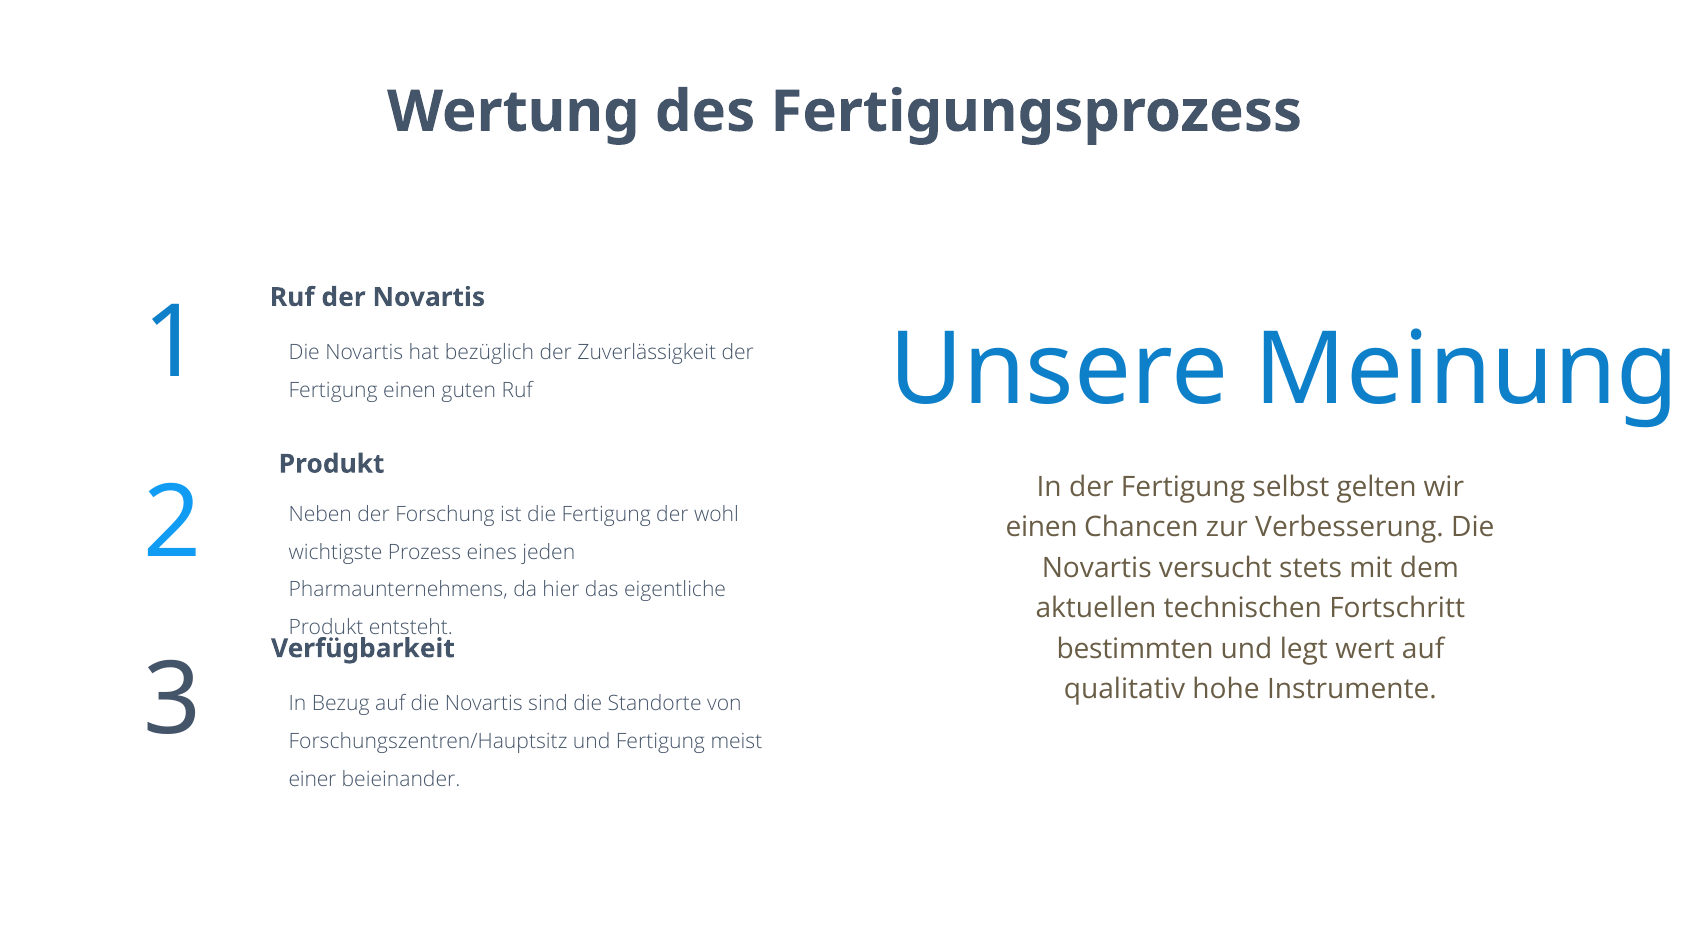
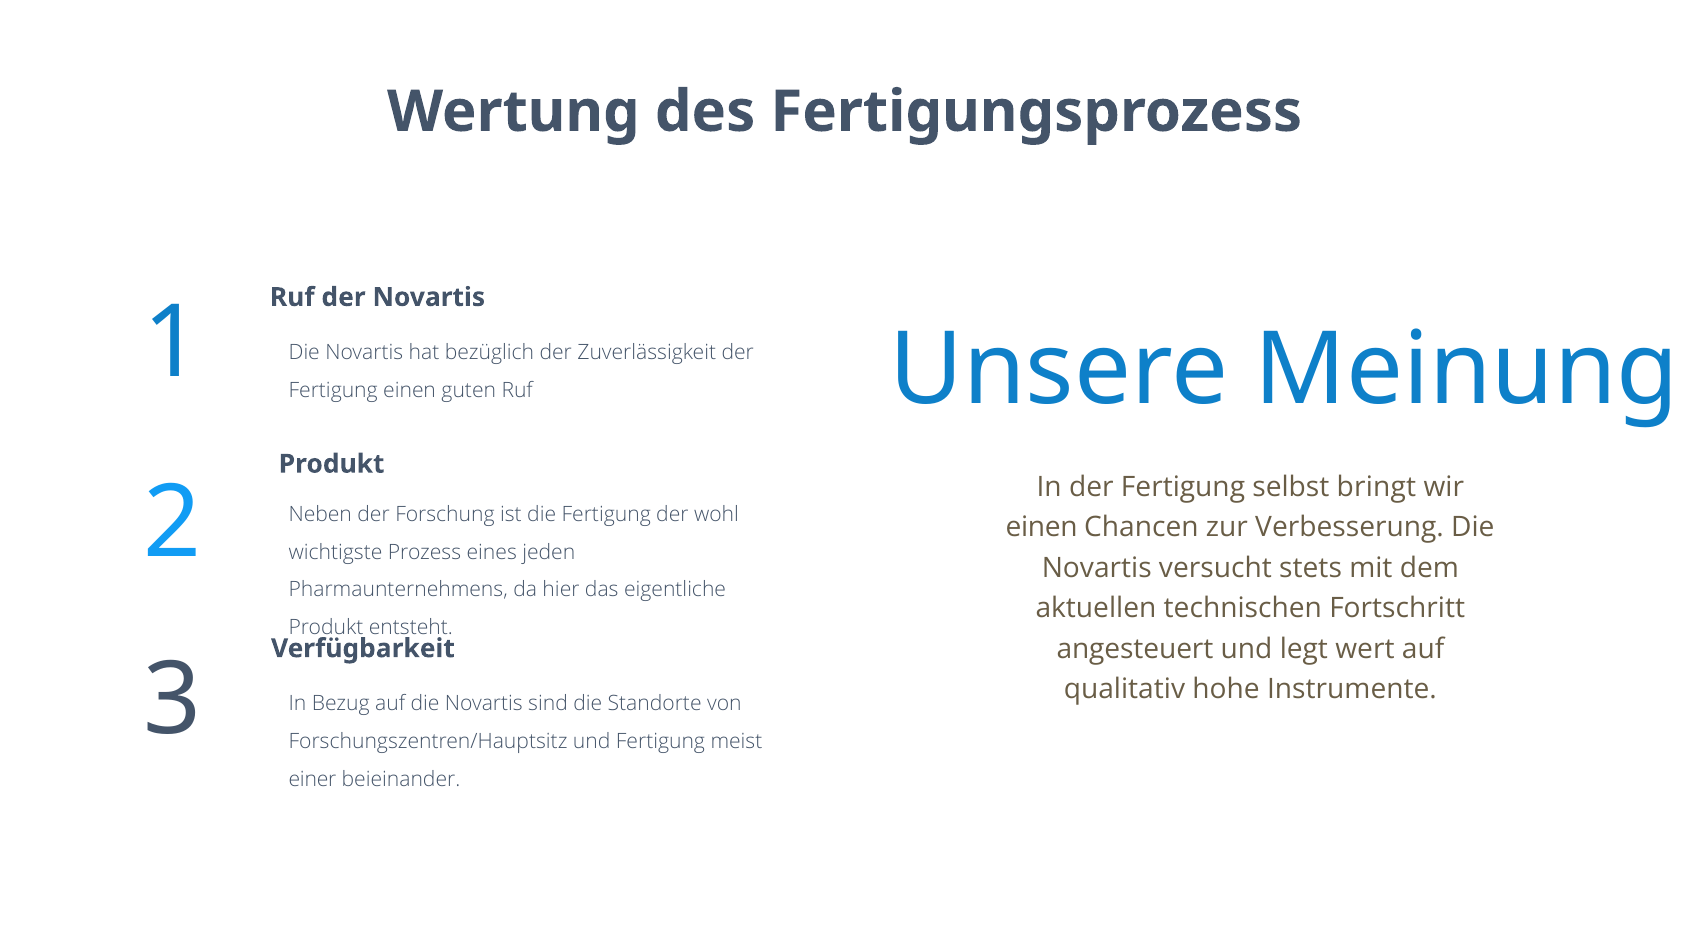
gelten: gelten -> bringt
bestimmten: bestimmten -> angesteuert
